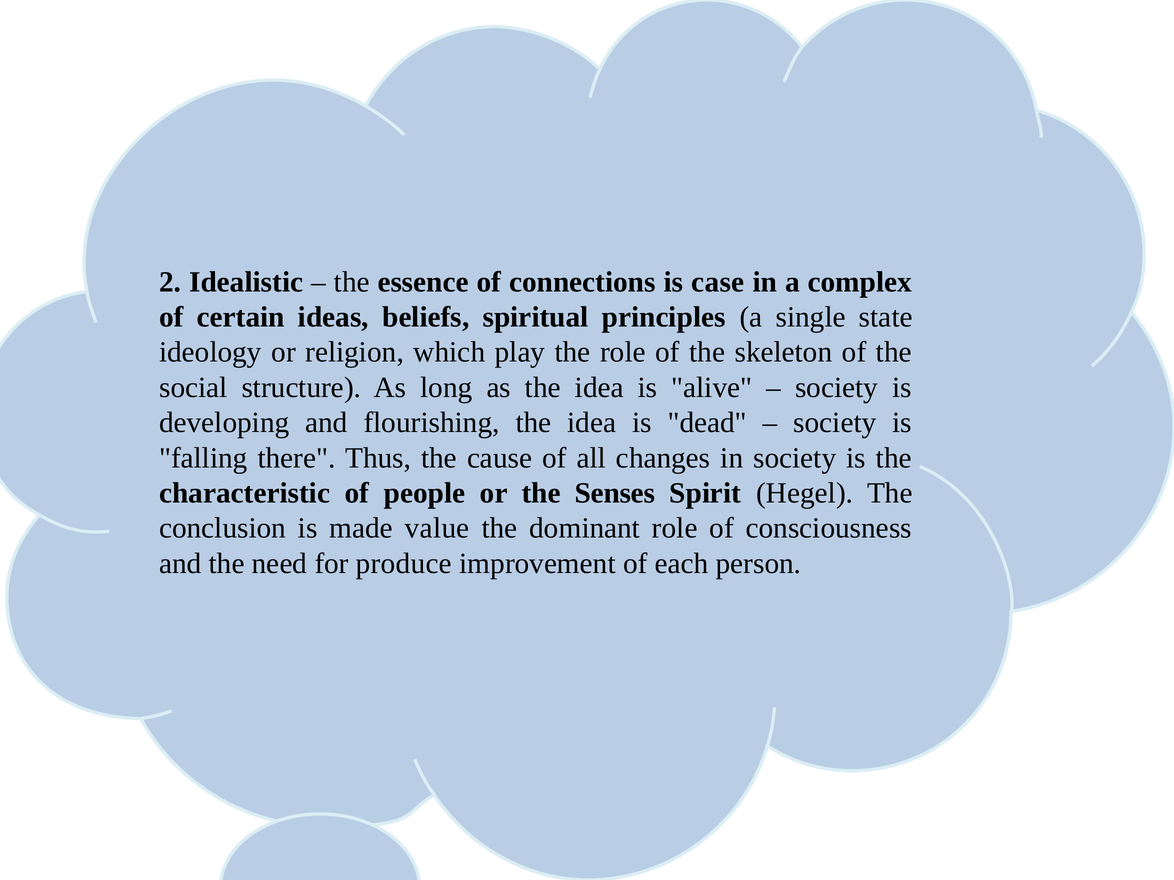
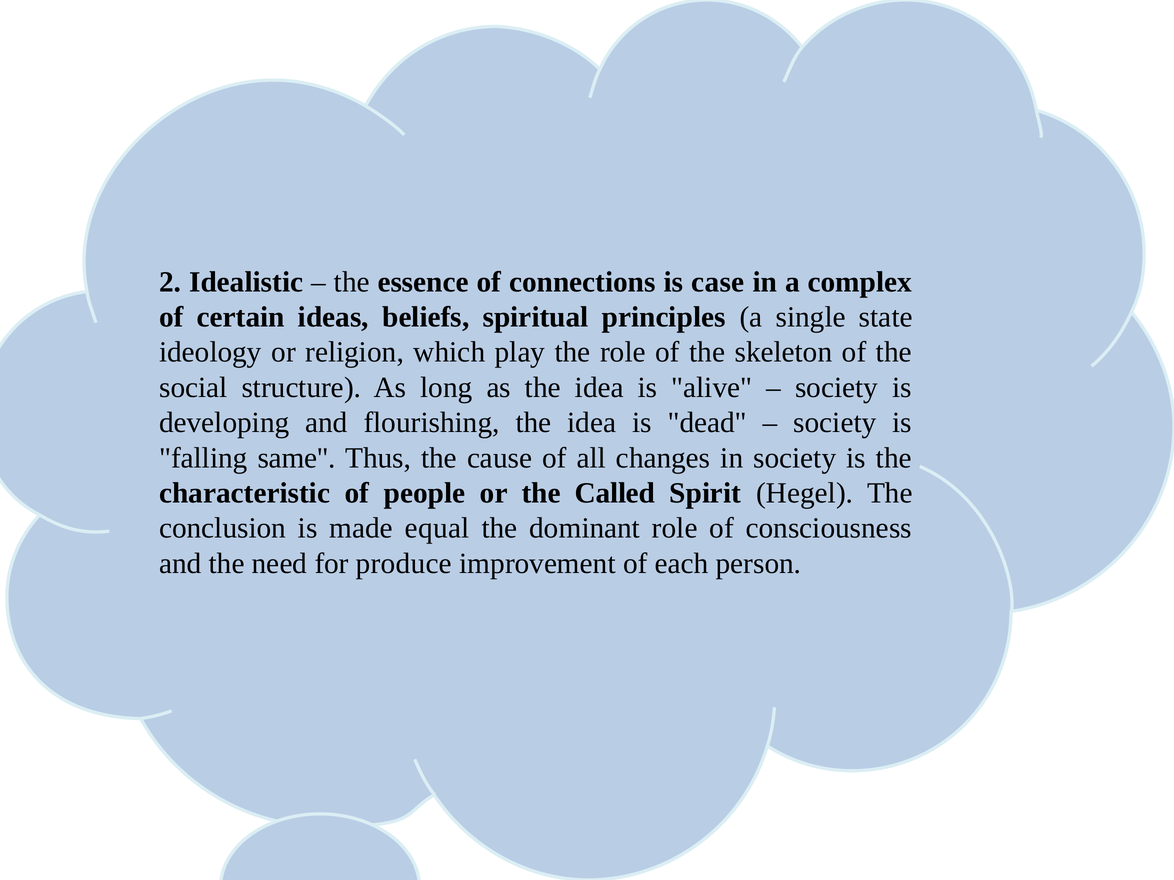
there: there -> same
Senses: Senses -> Called
value: value -> equal
